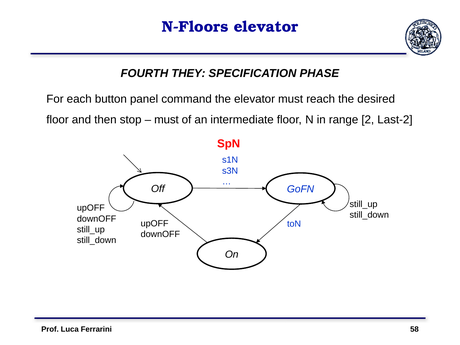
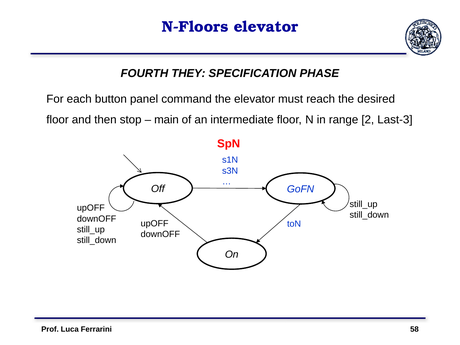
must at (166, 120): must -> main
Last-2: Last-2 -> Last-3
